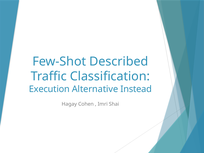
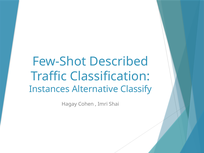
Execution: Execution -> Instances
Instead: Instead -> Classify
